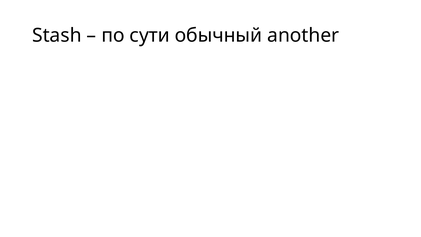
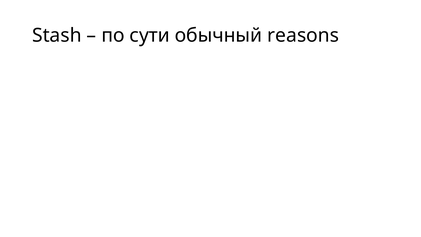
another: another -> reasons
